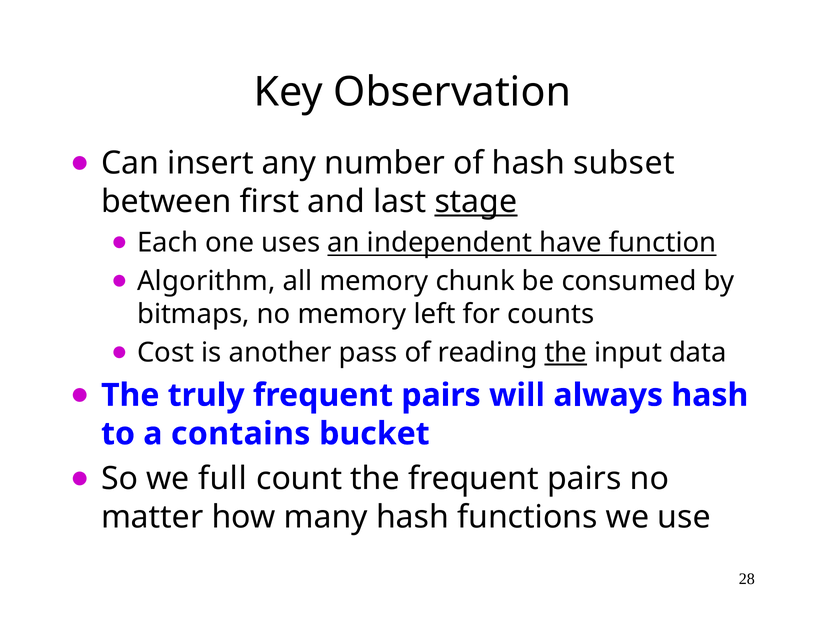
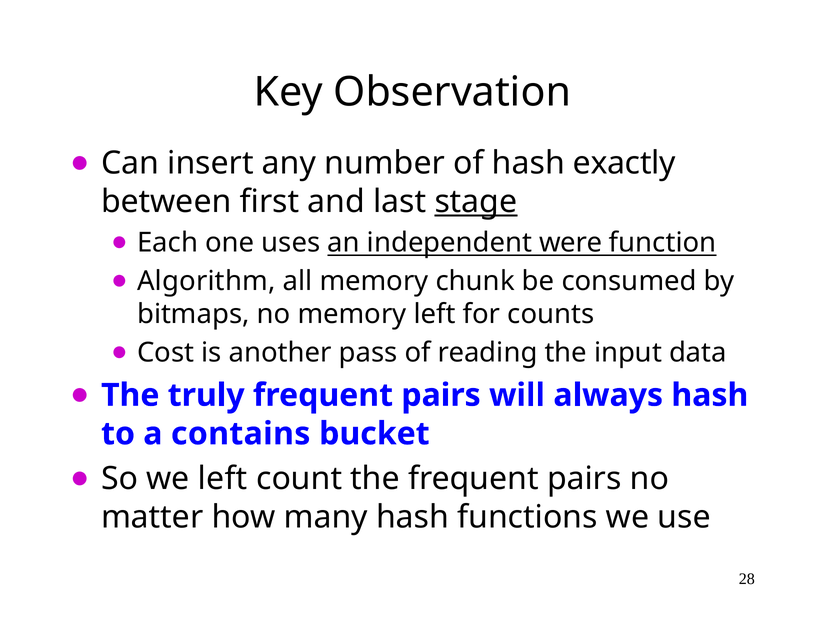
subset: subset -> exactly
have: have -> were
the at (566, 353) underline: present -> none
we full: full -> left
